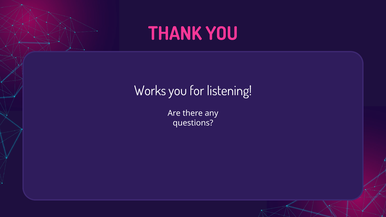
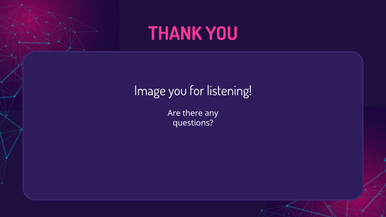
Works: Works -> Image
